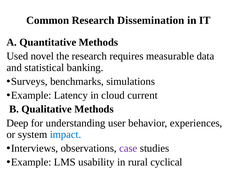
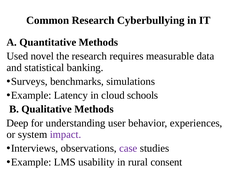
Dissemination: Dissemination -> Cyberbullying
current: current -> schools
impact colour: blue -> purple
cyclical: cyclical -> consent
